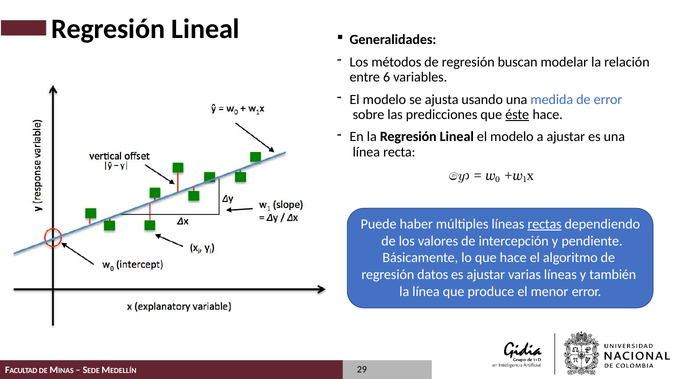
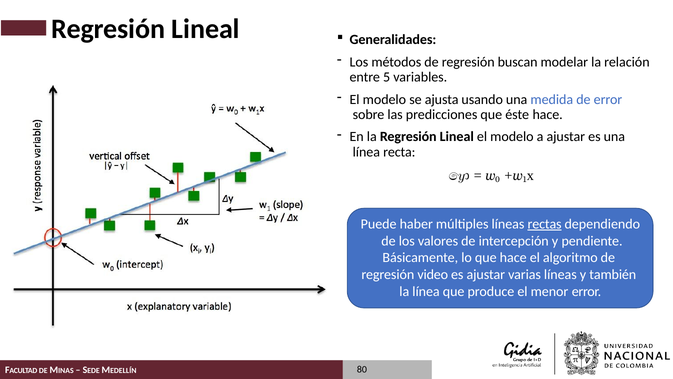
6: 6 -> 5
éste underline: present -> none
datos: datos -> video
29: 29 -> 80
